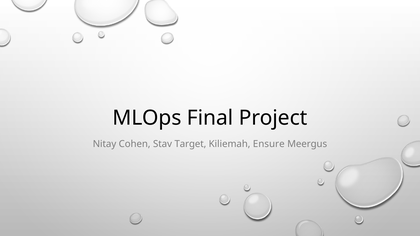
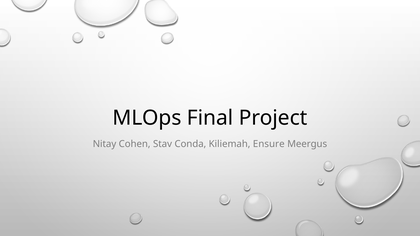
Target: Target -> Conda
